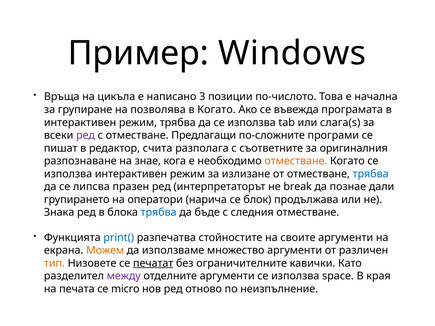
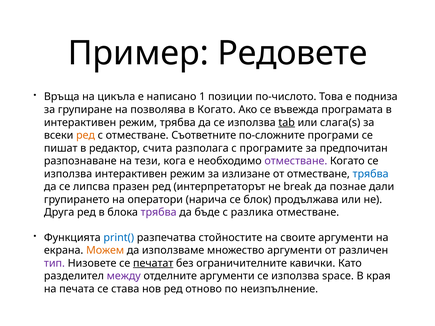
Windows: Windows -> Редовете
3: 3 -> 1
начална: начална -> подниза
tab underline: none -> present
ред at (86, 135) colour: purple -> orange
Предлагащи: Предлагащи -> Съответните
съответните: съответните -> програмите
оригиналния: оригиналния -> предпочитан
знае: знае -> тези
отместване at (296, 161) colour: orange -> purple
Знака: Знака -> Друга
трябва at (159, 213) colour: blue -> purple
следния: следния -> разлика
тип colour: orange -> purple
micro: micro -> става
